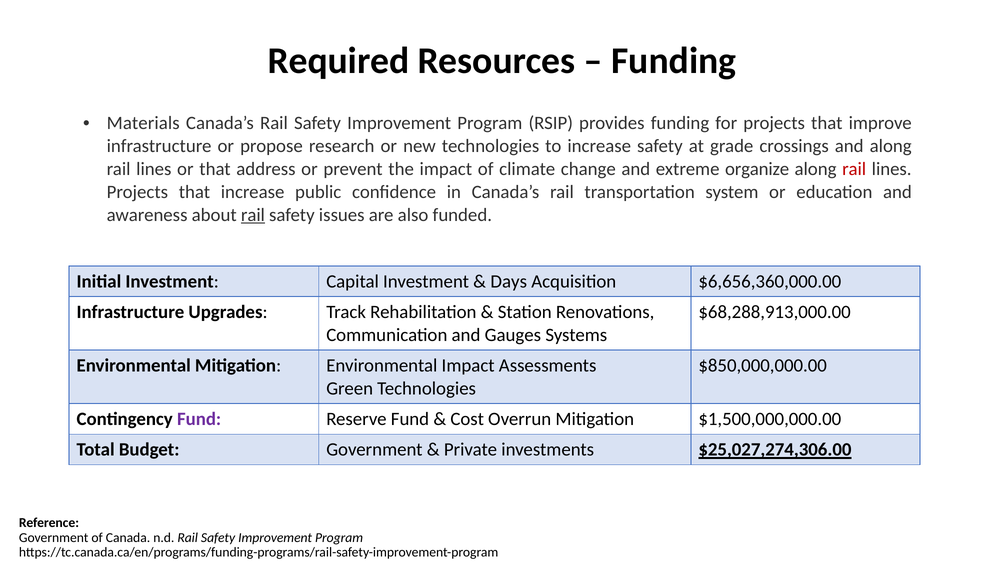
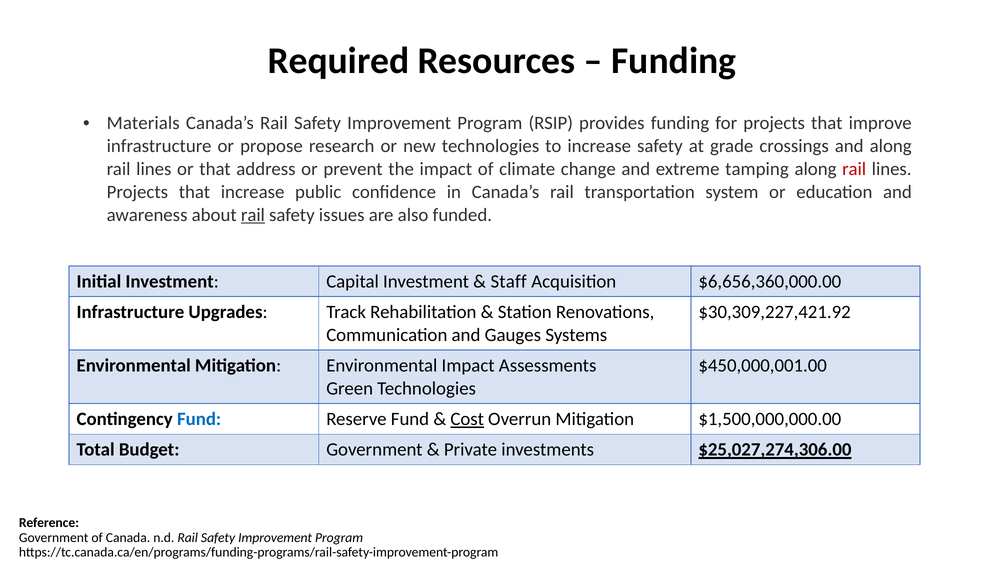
organize: organize -> tamping
Days: Days -> Staff
$68,288,913,000.00: $68,288,913,000.00 -> $30,309,227,421.92
$850,000,000.00: $850,000,000.00 -> $450,000,001.00
Fund at (199, 419) colour: purple -> blue
Cost underline: none -> present
